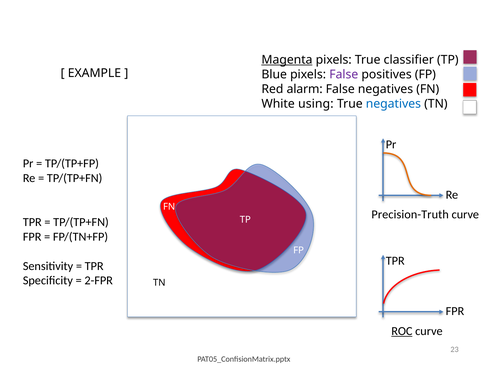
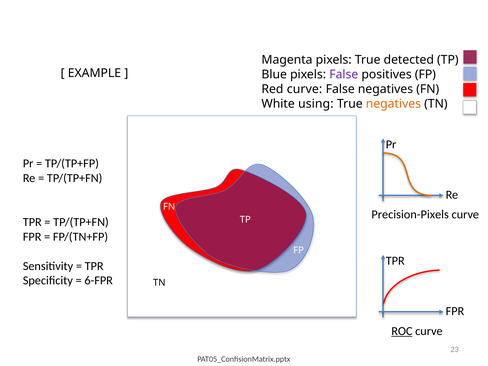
Magenta underline: present -> none
classifier: classifier -> detected
Red alarm: alarm -> curve
negatives at (393, 104) colour: blue -> orange
Precision-Truth: Precision-Truth -> Precision-Pixels
2-FPR: 2-FPR -> 6-FPR
